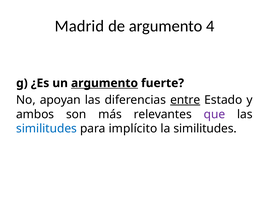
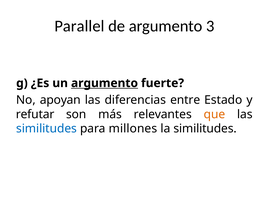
Madrid: Madrid -> Parallel
4: 4 -> 3
entre underline: present -> none
ambos: ambos -> refutar
que colour: purple -> orange
implícito: implícito -> millones
